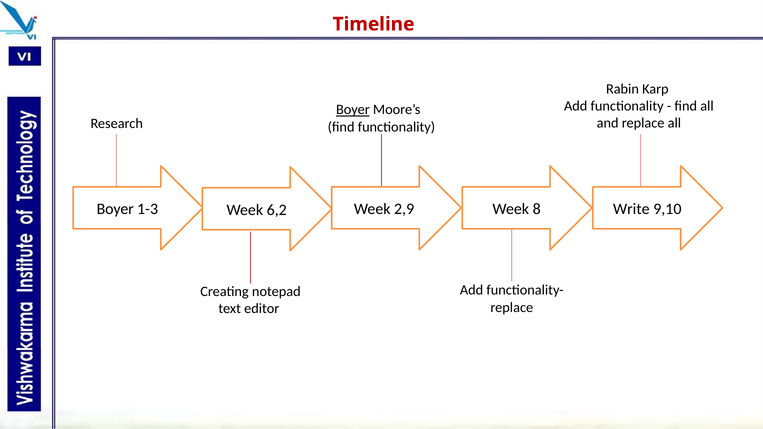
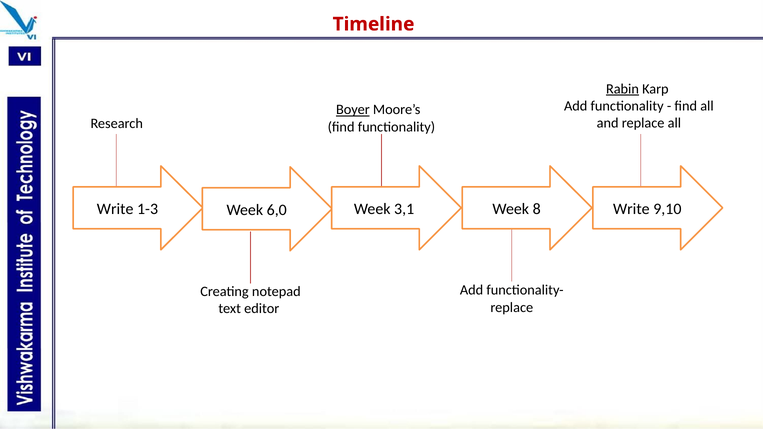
Rabin underline: none -> present
Boyer at (115, 209): Boyer -> Write
6,2: 6,2 -> 6,0
2,9: 2,9 -> 3,1
